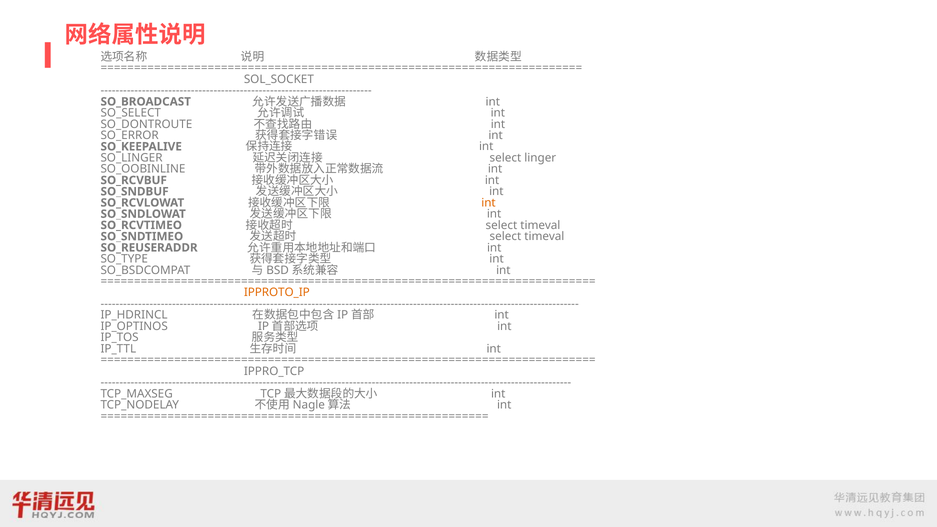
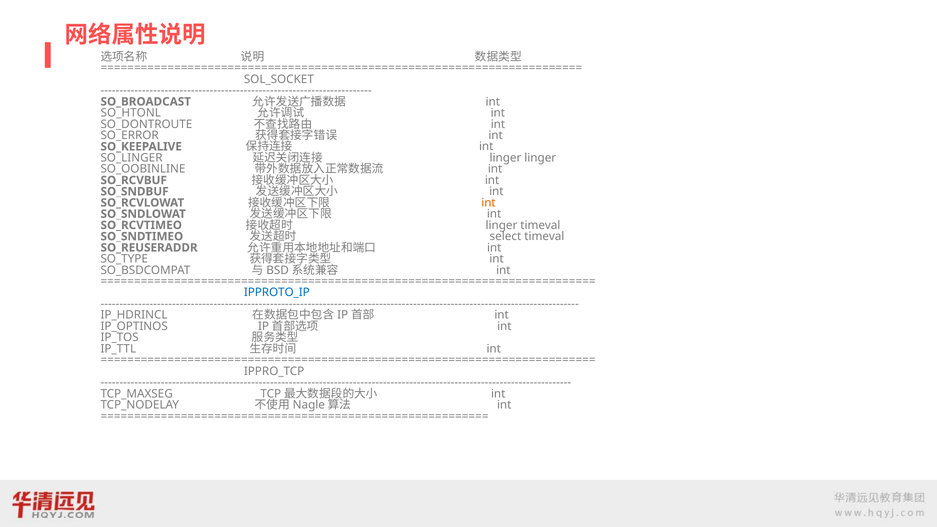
SO_SELECT: SO_SELECT -> SO_HTONL
select at (505, 158): select -> linger
select at (501, 225): select -> linger
IPPROTO_IP colour: orange -> blue
